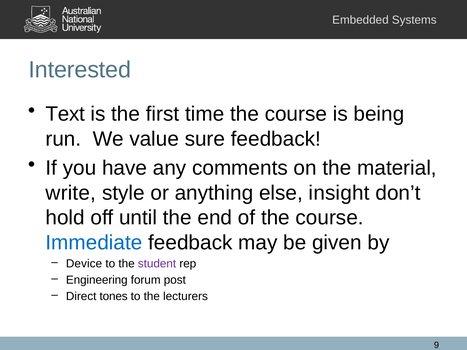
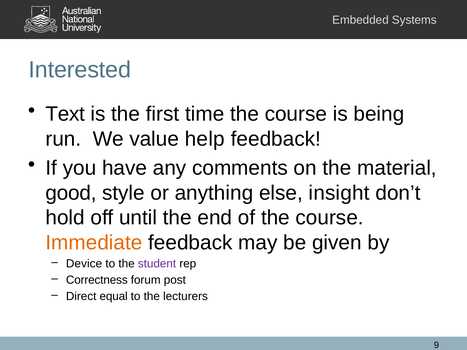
sure: sure -> help
write: write -> good
Immediate colour: blue -> orange
Engineering: Engineering -> Correctness
tones: tones -> equal
